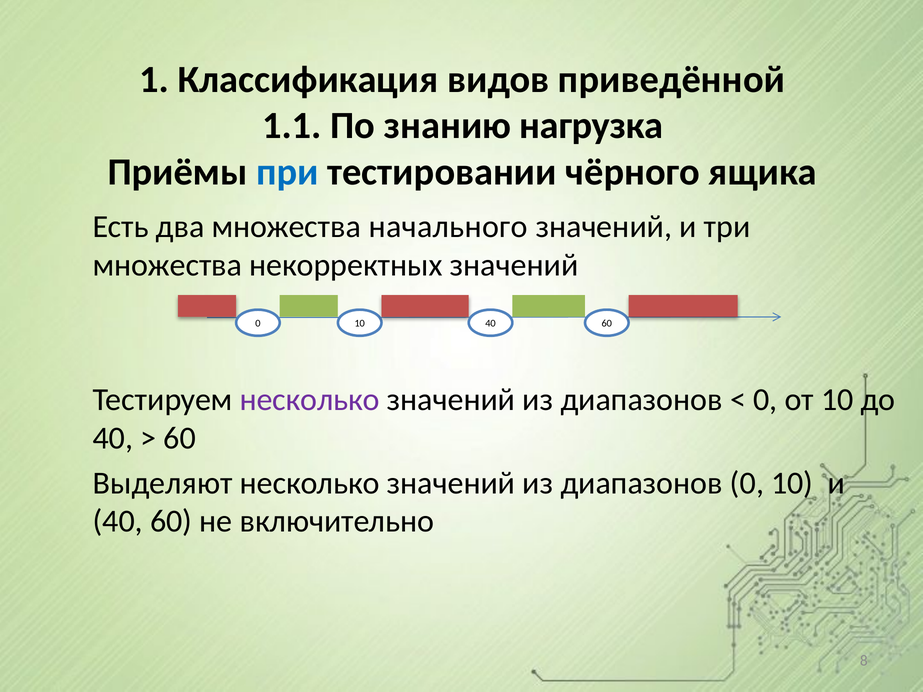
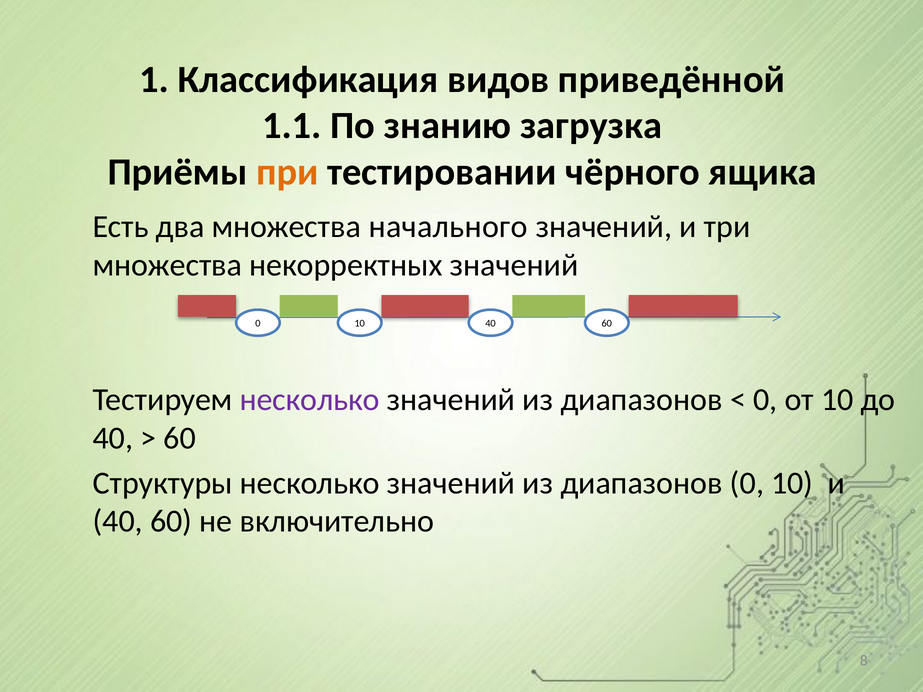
нагрузка: нагрузка -> загрузка
при colour: blue -> orange
Выделяют: Выделяют -> Структуры
